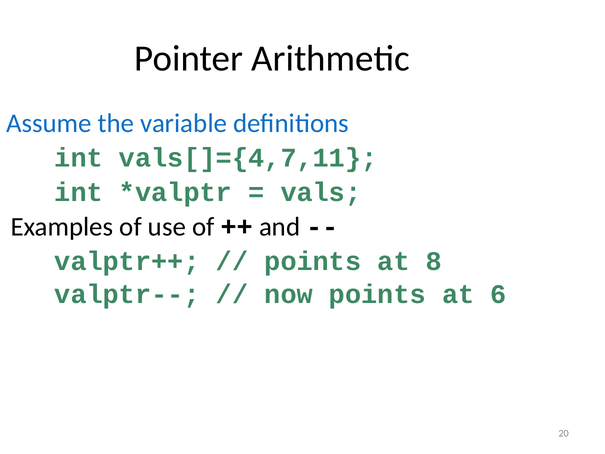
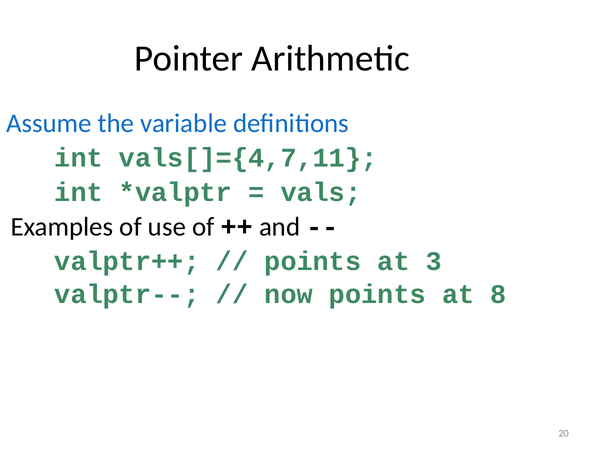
8: 8 -> 3
6: 6 -> 8
